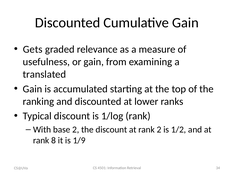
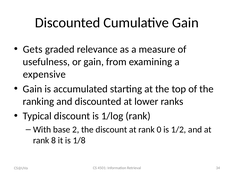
translated: translated -> expensive
rank 2: 2 -> 0
1/9: 1/9 -> 1/8
